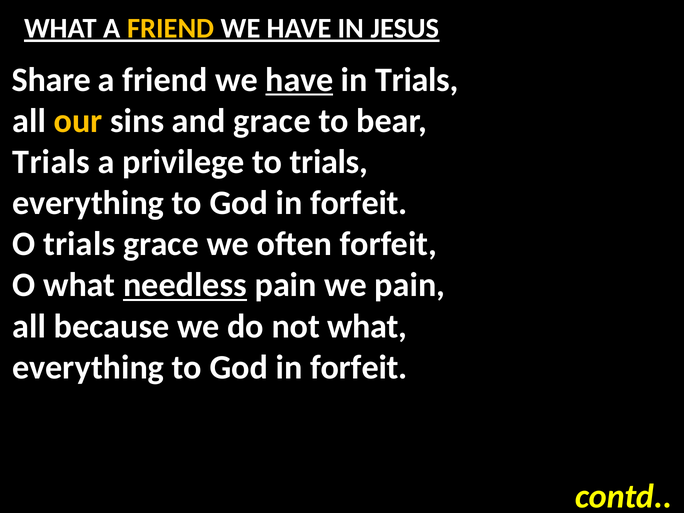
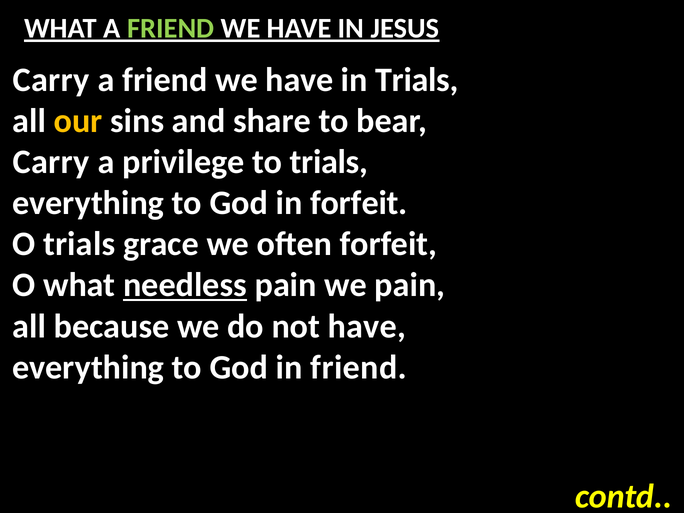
FRIEND at (171, 28) colour: yellow -> light green
Share at (51, 80): Share -> Carry
have at (299, 80) underline: present -> none
and grace: grace -> share
Trials at (51, 162): Trials -> Carry
not what: what -> have
forfeit at (359, 367): forfeit -> friend
